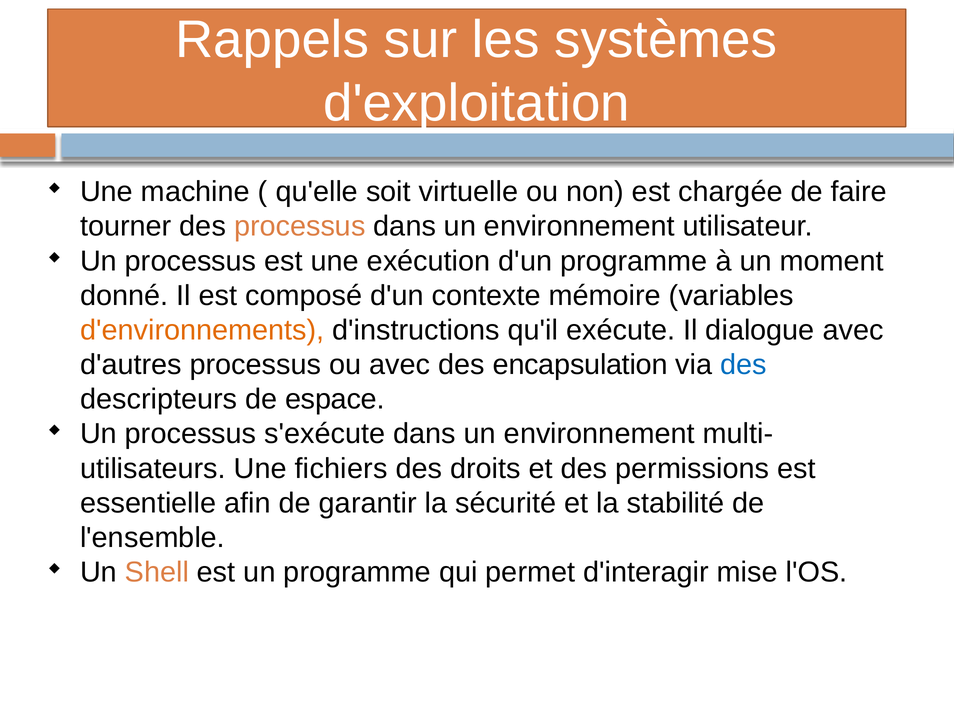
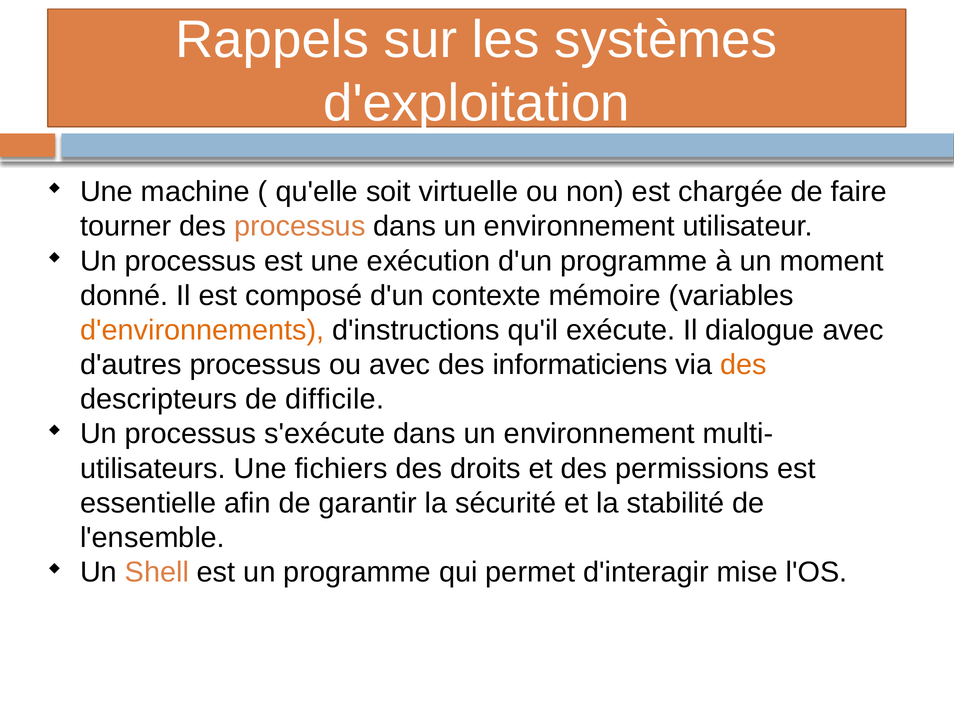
encapsulation: encapsulation -> informaticiens
des at (744, 365) colour: blue -> orange
espace: espace -> difficile
